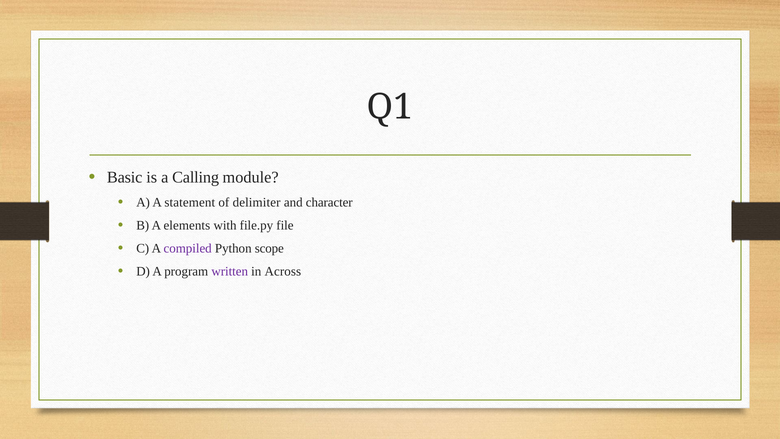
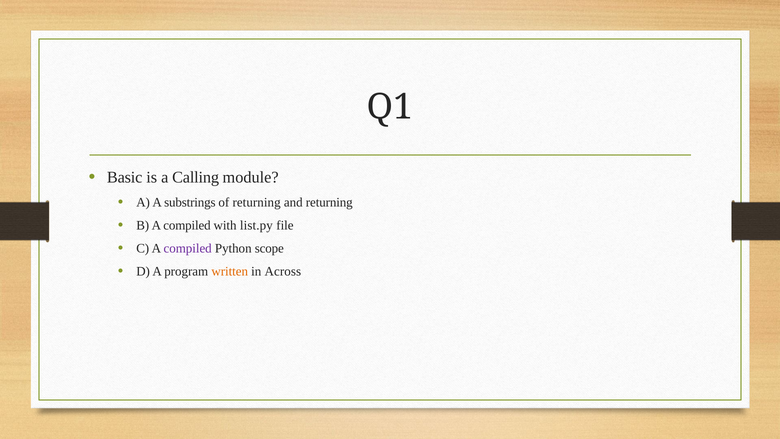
statement: statement -> substrings
of delimiter: delimiter -> returning
and character: character -> returning
B A elements: elements -> compiled
file.py: file.py -> list.py
written colour: purple -> orange
